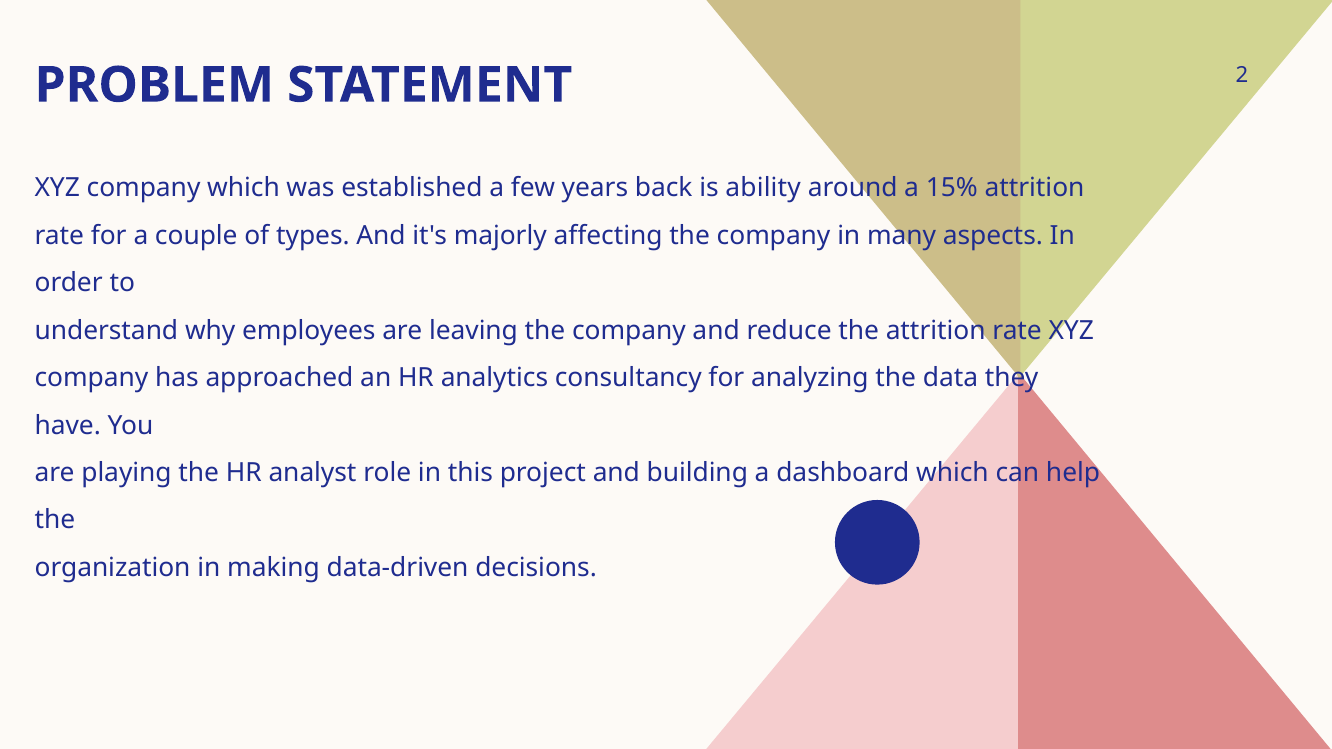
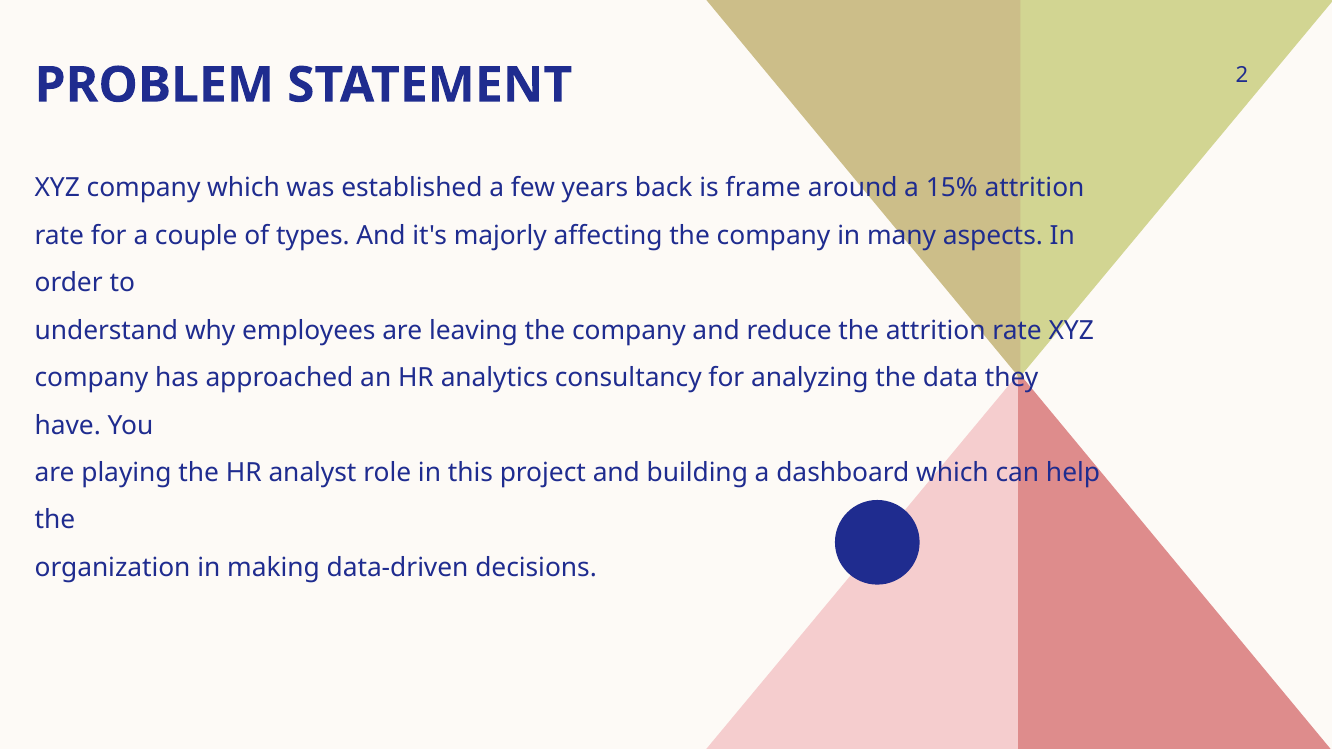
ability: ability -> frame
